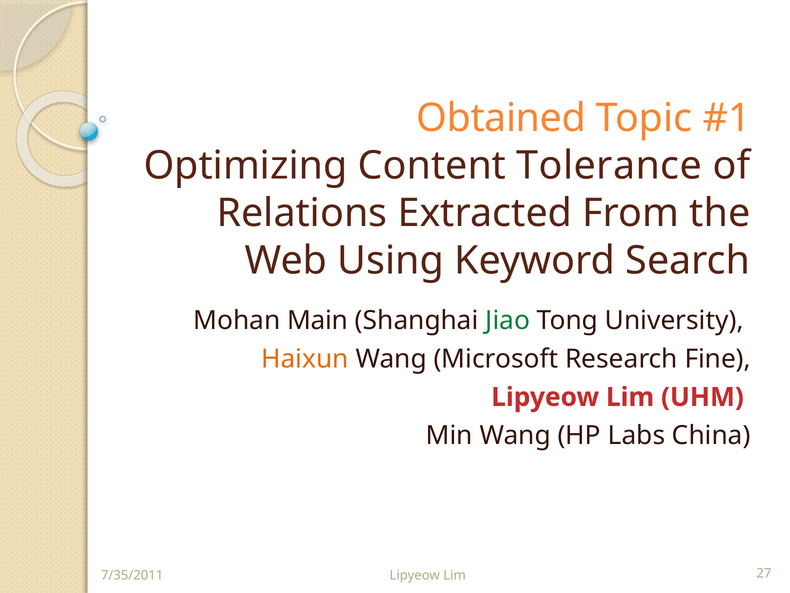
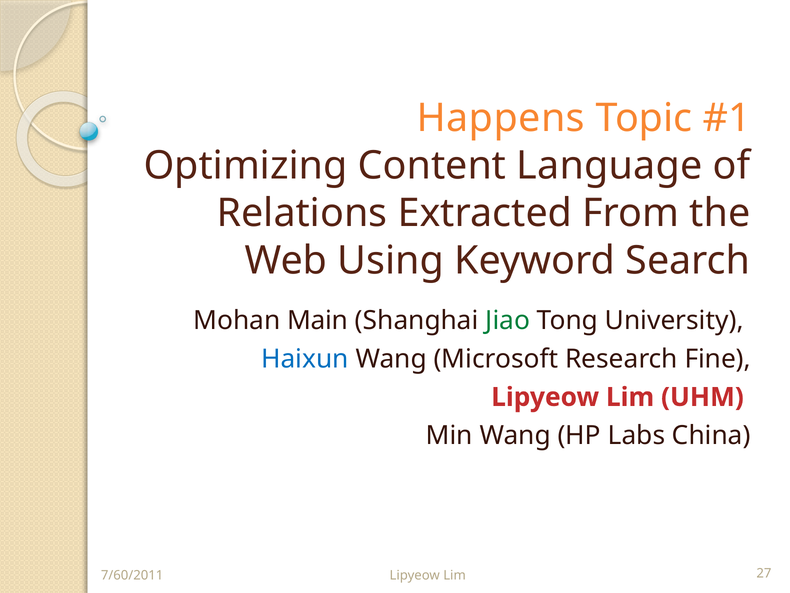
Obtained: Obtained -> Happens
Tolerance: Tolerance -> Language
Haixun colour: orange -> blue
7/35/2011: 7/35/2011 -> 7/60/2011
